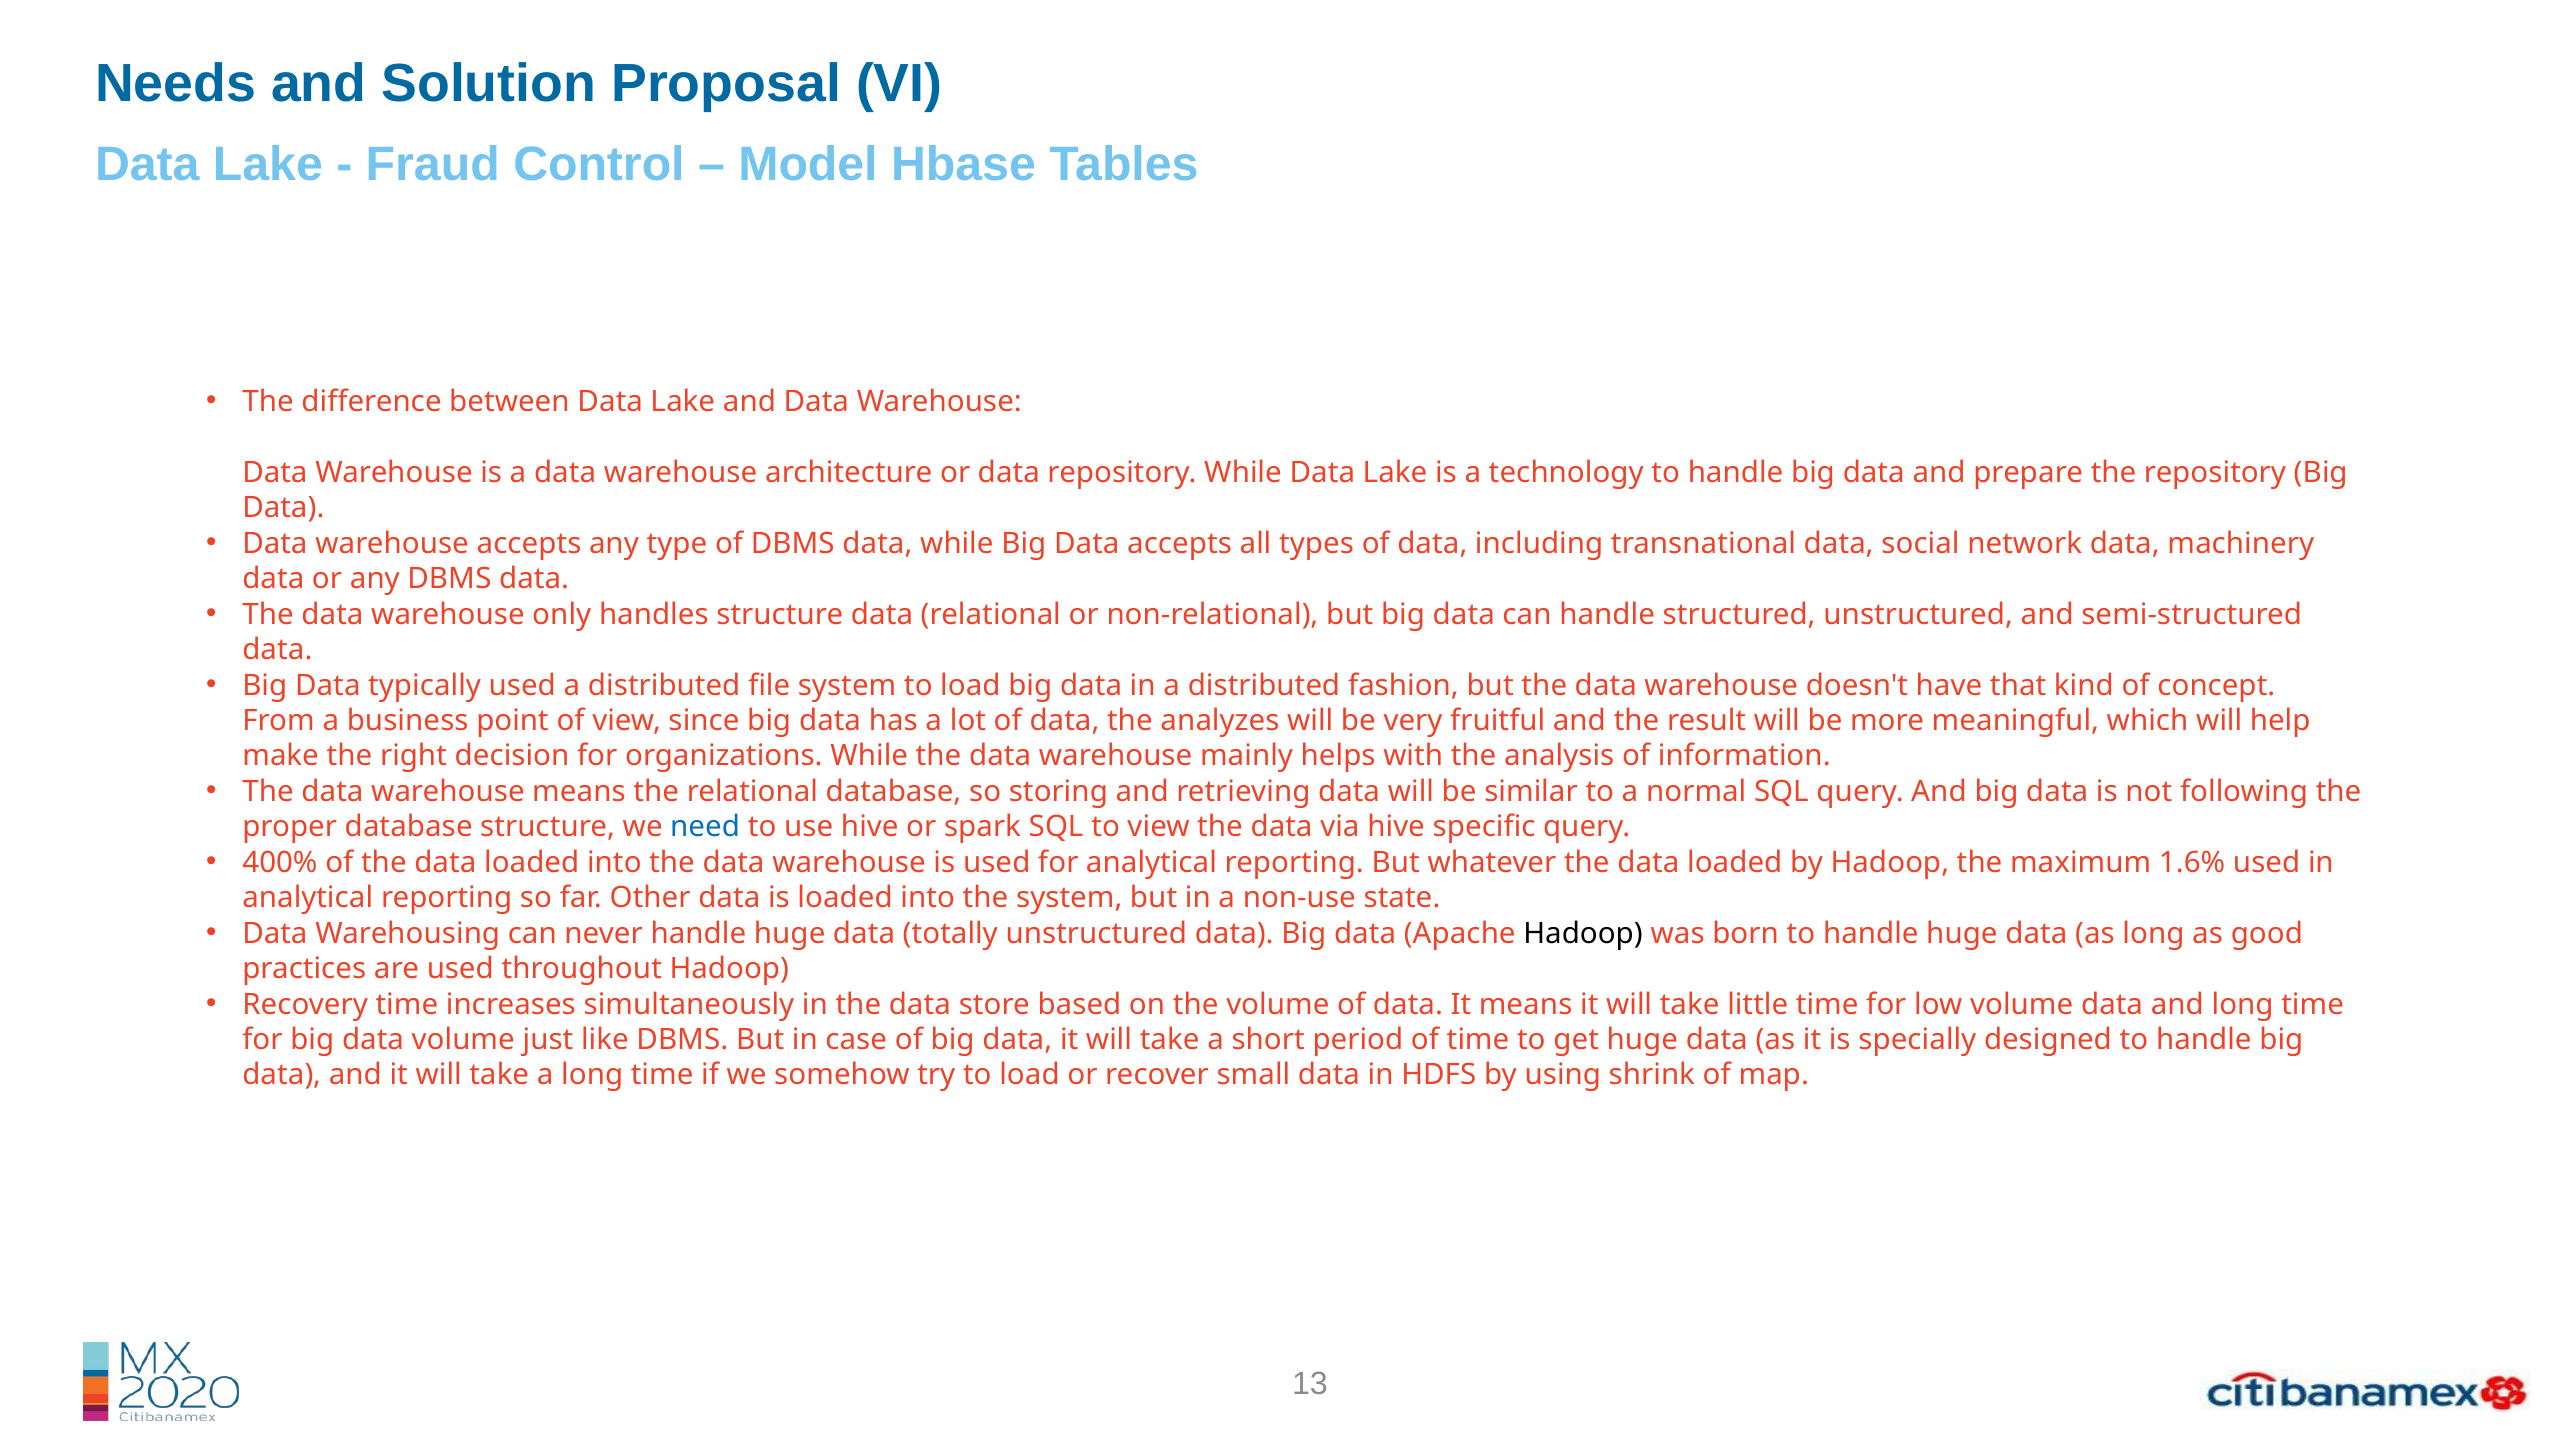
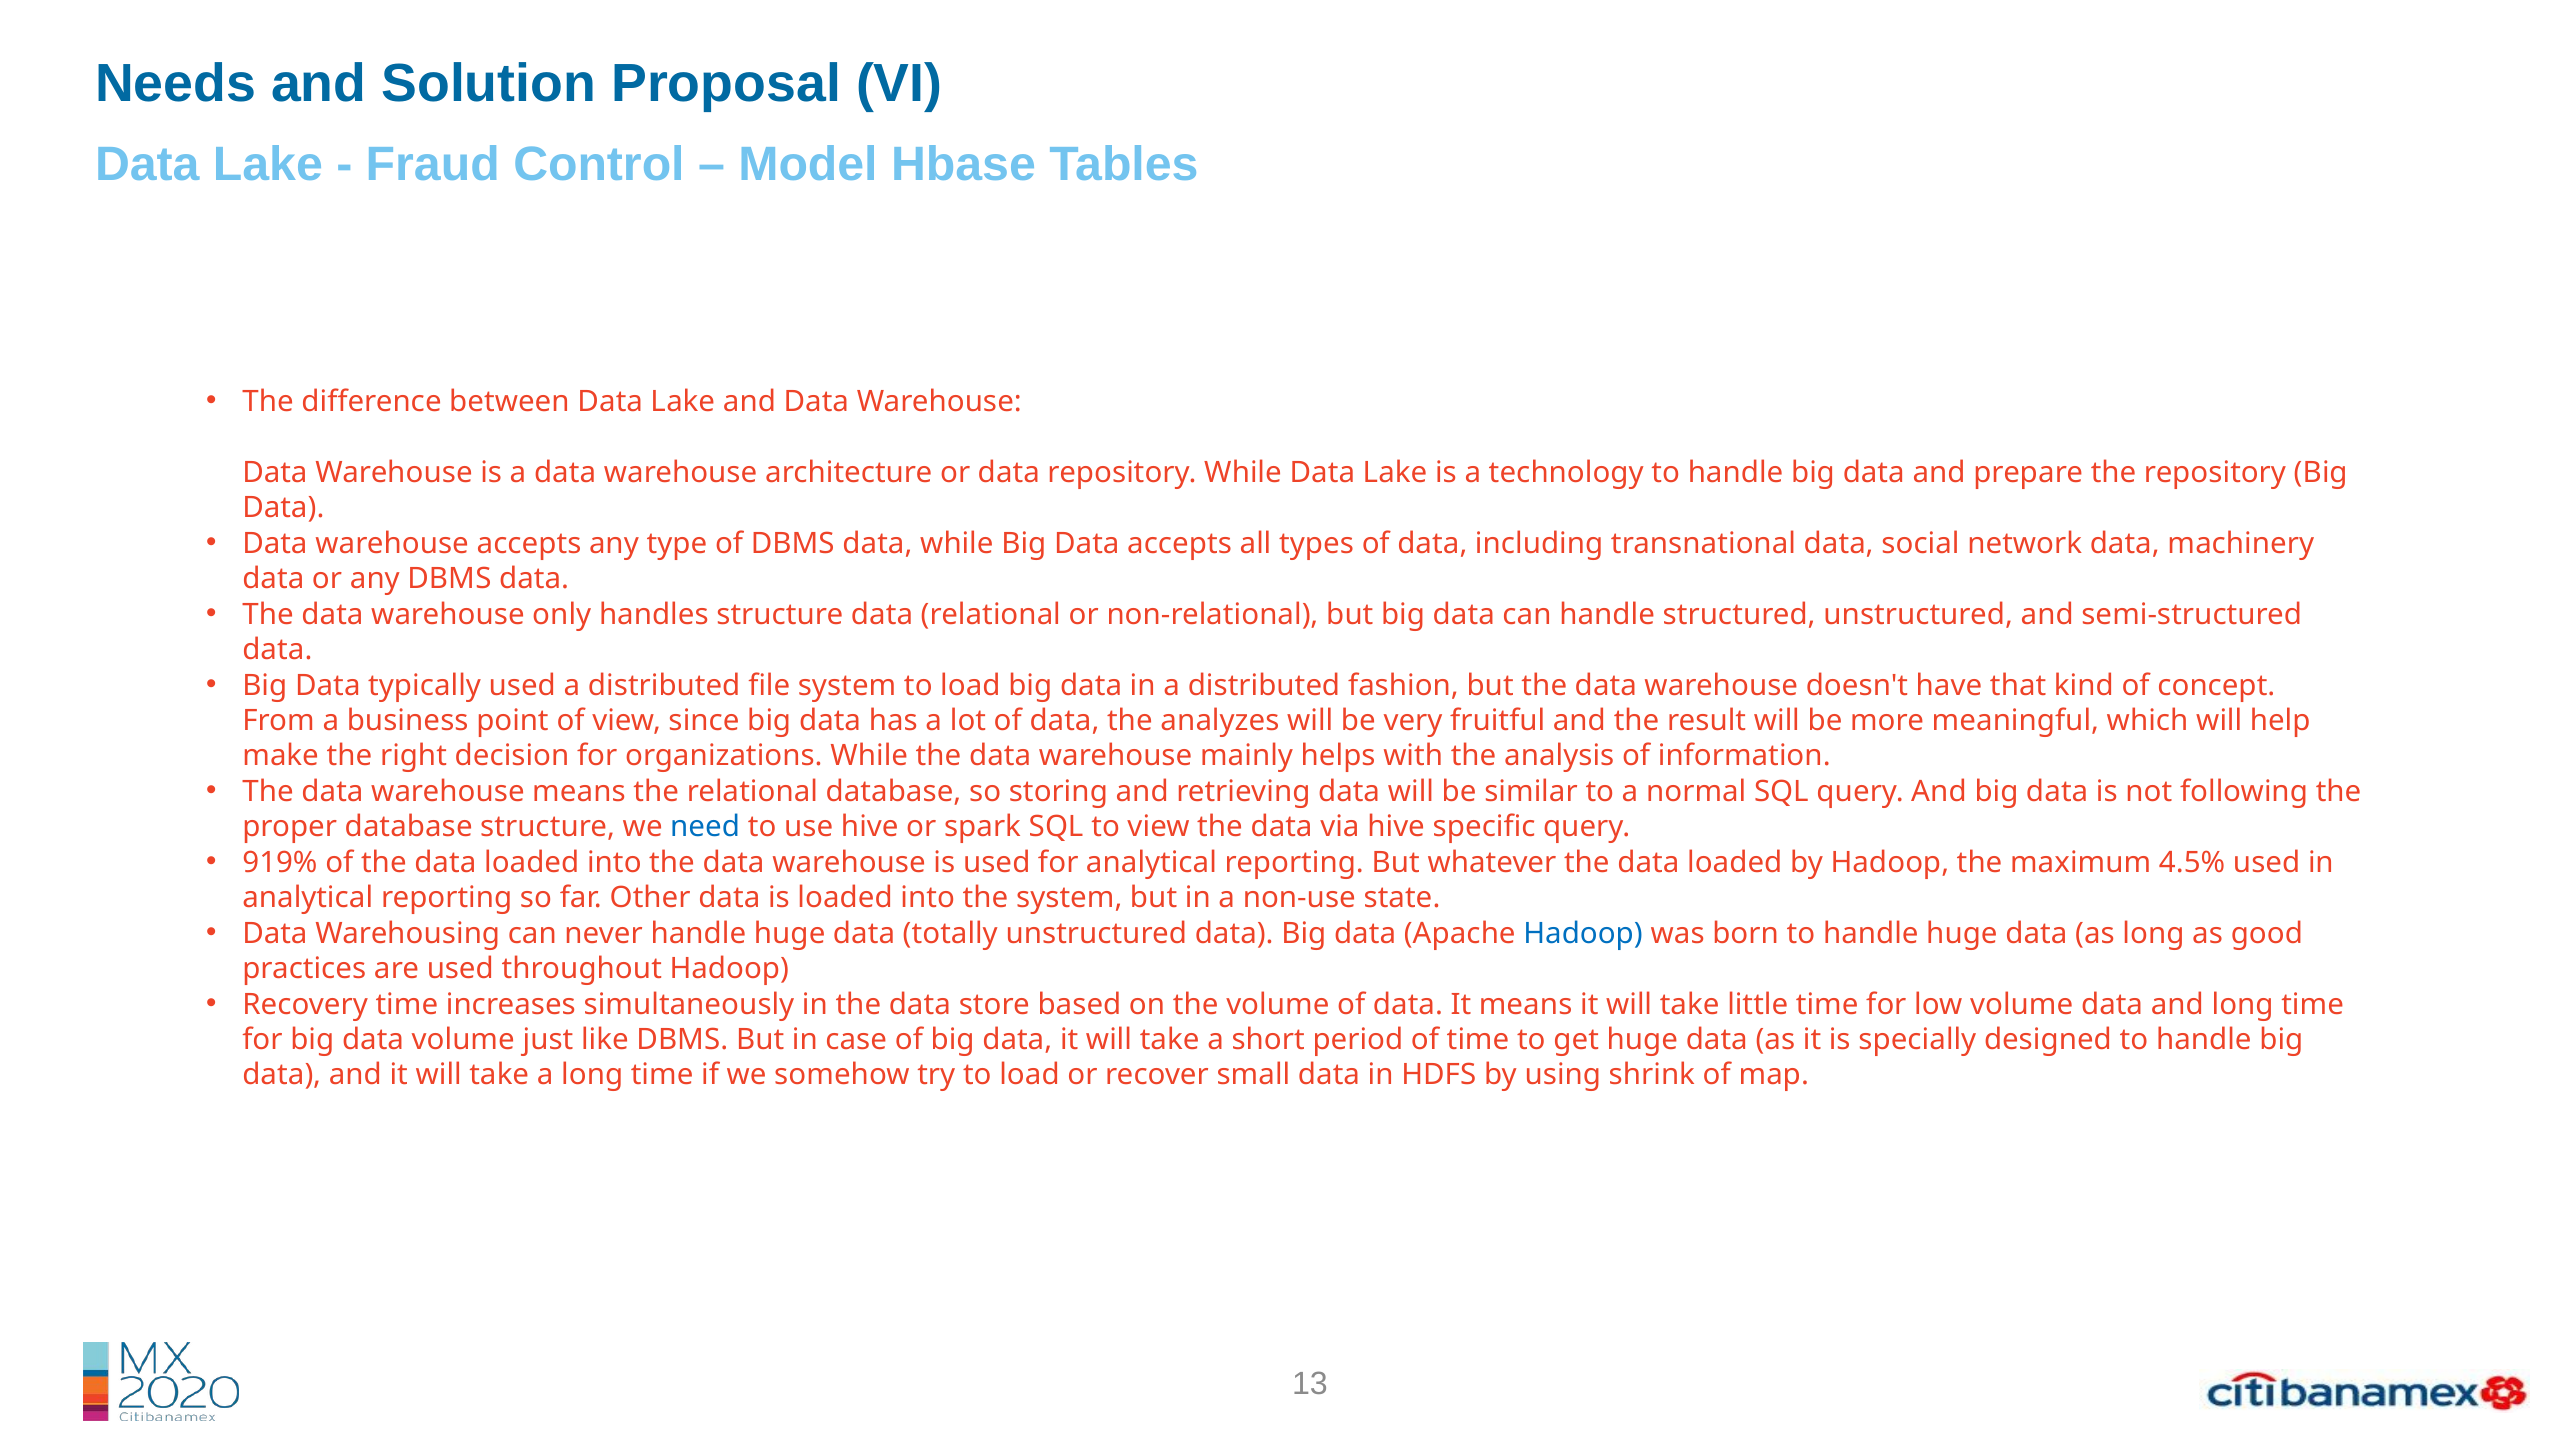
400%: 400% -> 919%
1.6%: 1.6% -> 4.5%
Hadoop at (1583, 933) colour: black -> blue
